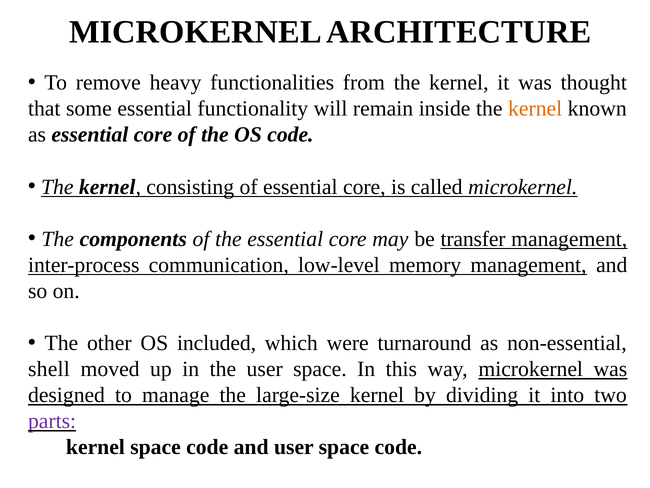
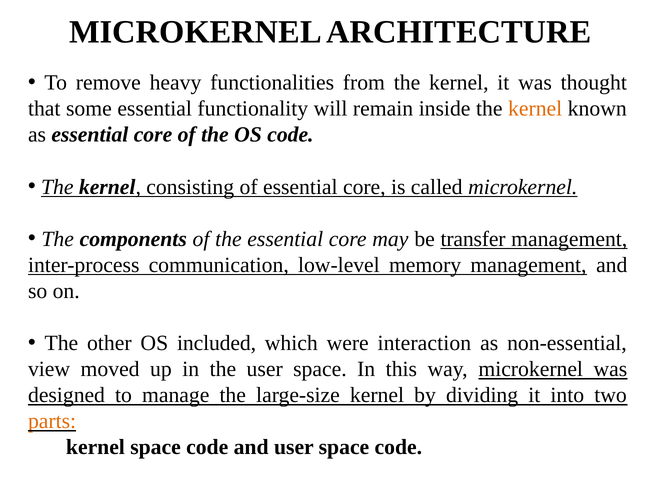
turnaround: turnaround -> interaction
shell: shell -> view
parts colour: purple -> orange
